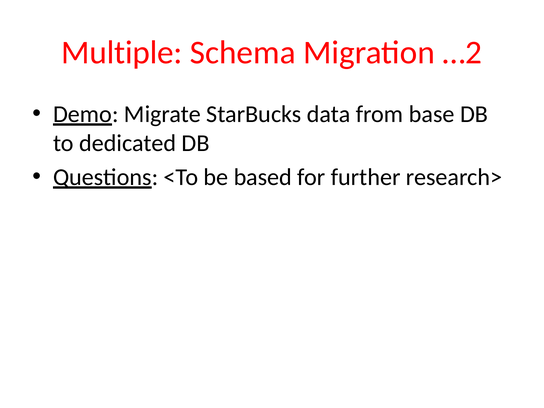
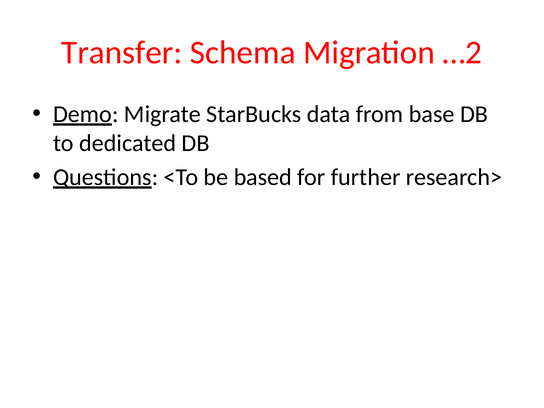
Multiple: Multiple -> Transfer
